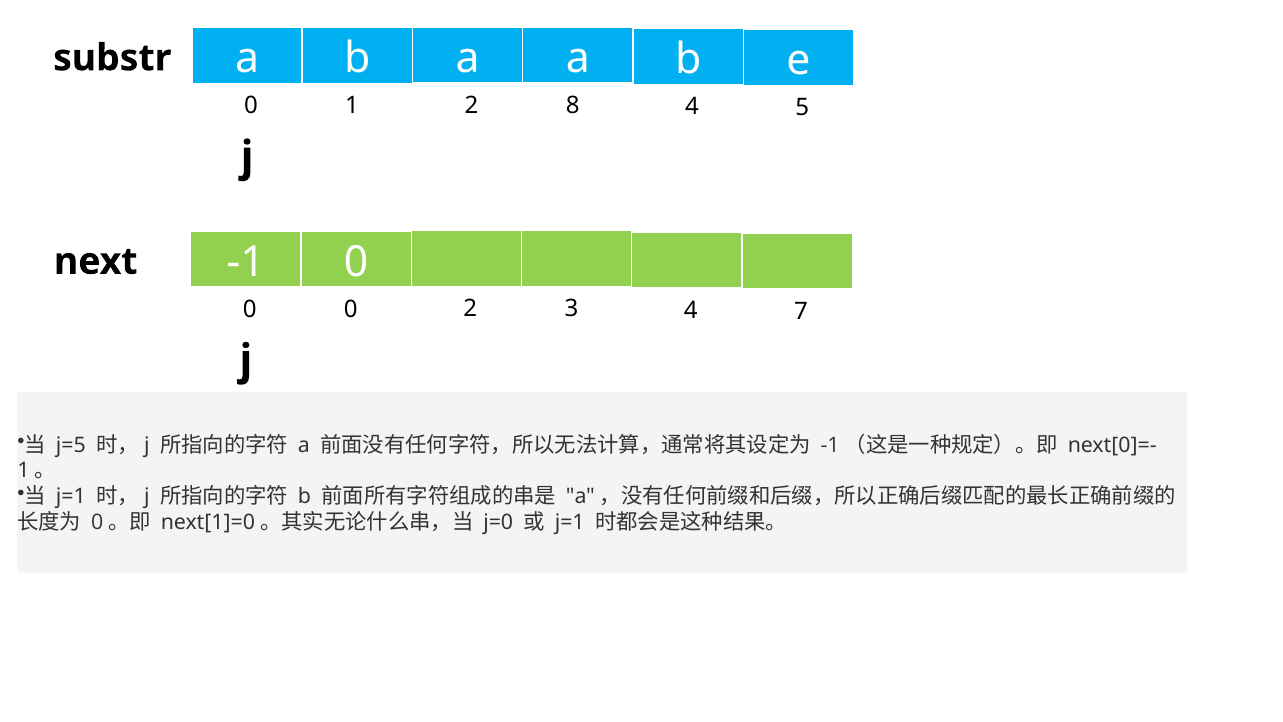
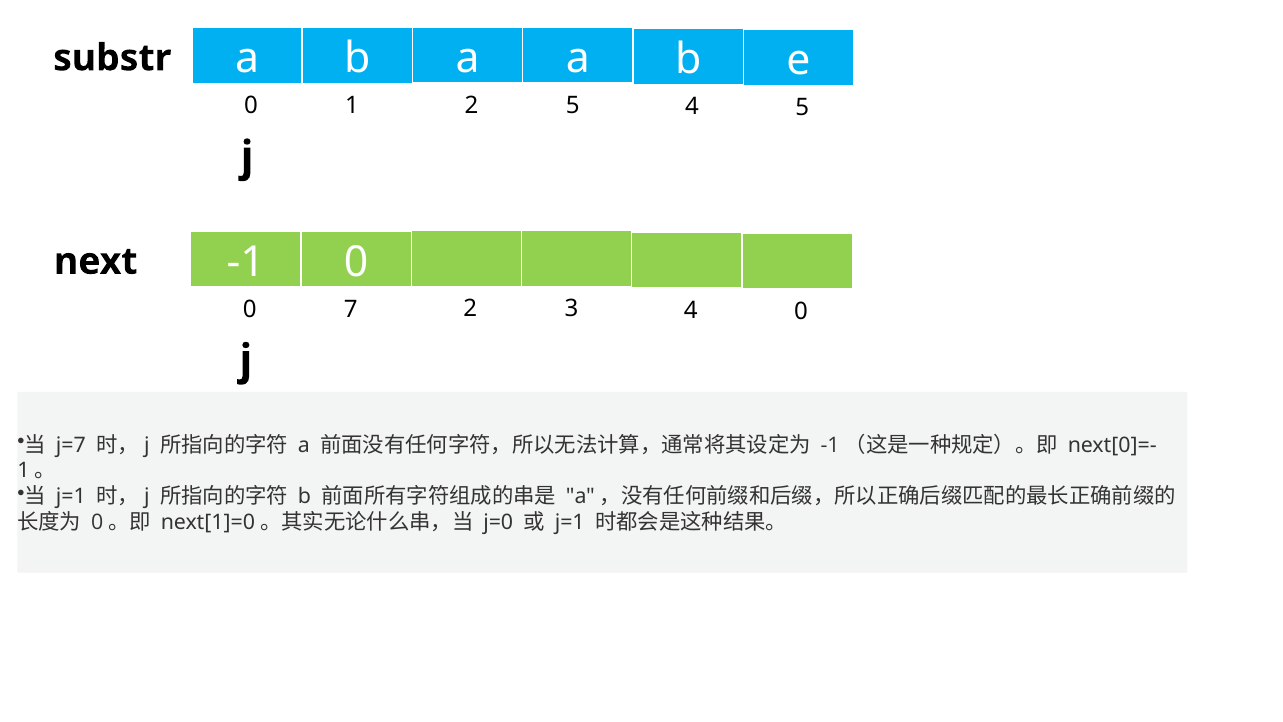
2 8: 8 -> 5
4 7: 7 -> 0
0 at (351, 309): 0 -> 7
j=5: j=5 -> j=7
